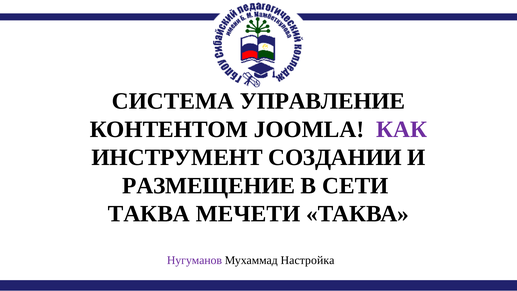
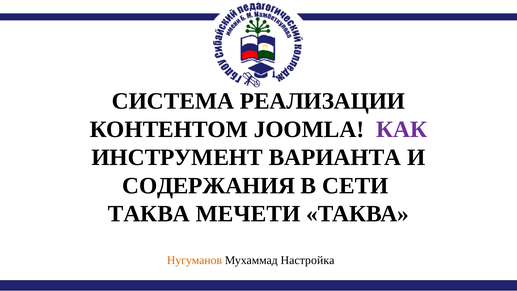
УПРАВЛЕНИЕ: УПРАВЛЕНИЕ -> РЕАЛИЗАЦИИ
СОЗДАНИИ: СОЗДАНИИ -> ВАРИАНТА
РАЗМЕЩЕНИЕ: РАЗМЕЩЕНИЕ -> СОДЕРЖАНИЯ
Нугуманов colour: purple -> orange
